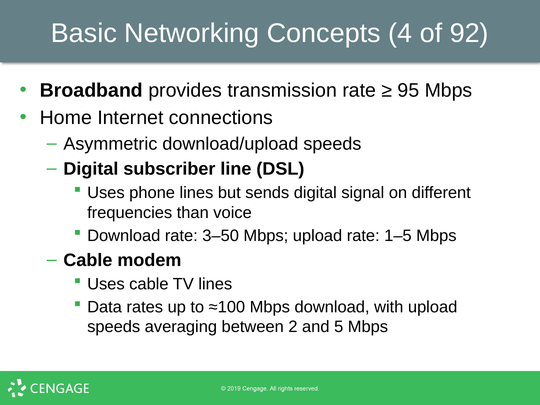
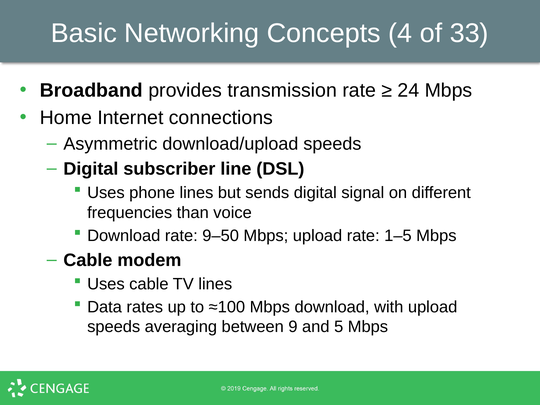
92: 92 -> 33
95: 95 -> 24
3–50: 3–50 -> 9–50
2: 2 -> 9
